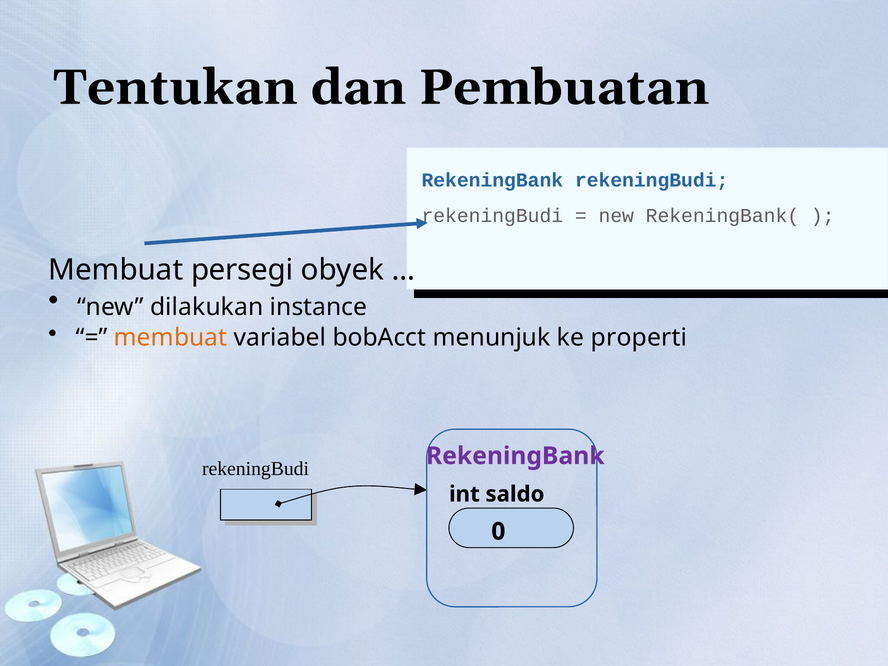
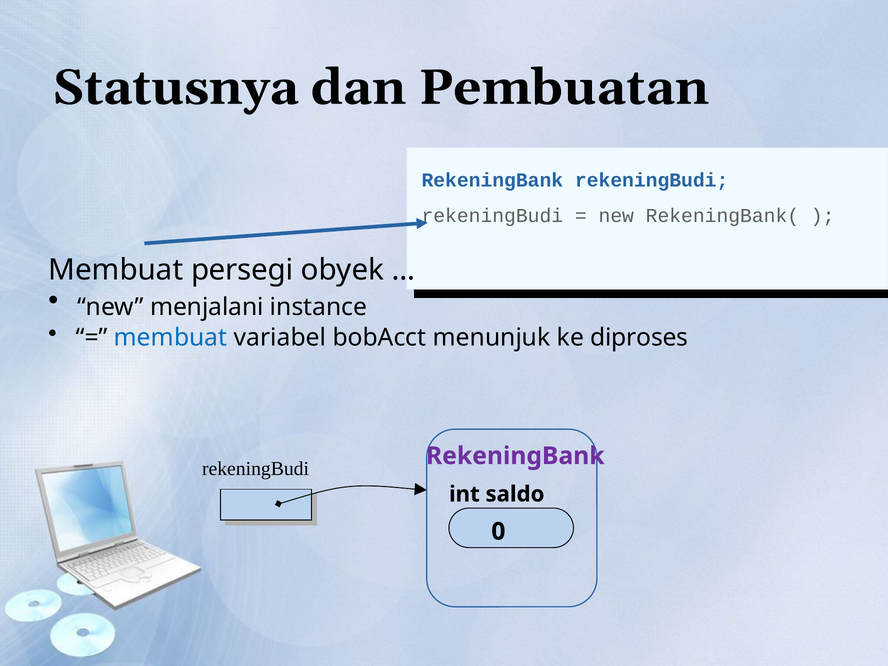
Tentukan: Tentukan -> Statusnya
dilakukan: dilakukan -> menjalani
membuat at (171, 338) colour: orange -> blue
properti: properti -> diproses
